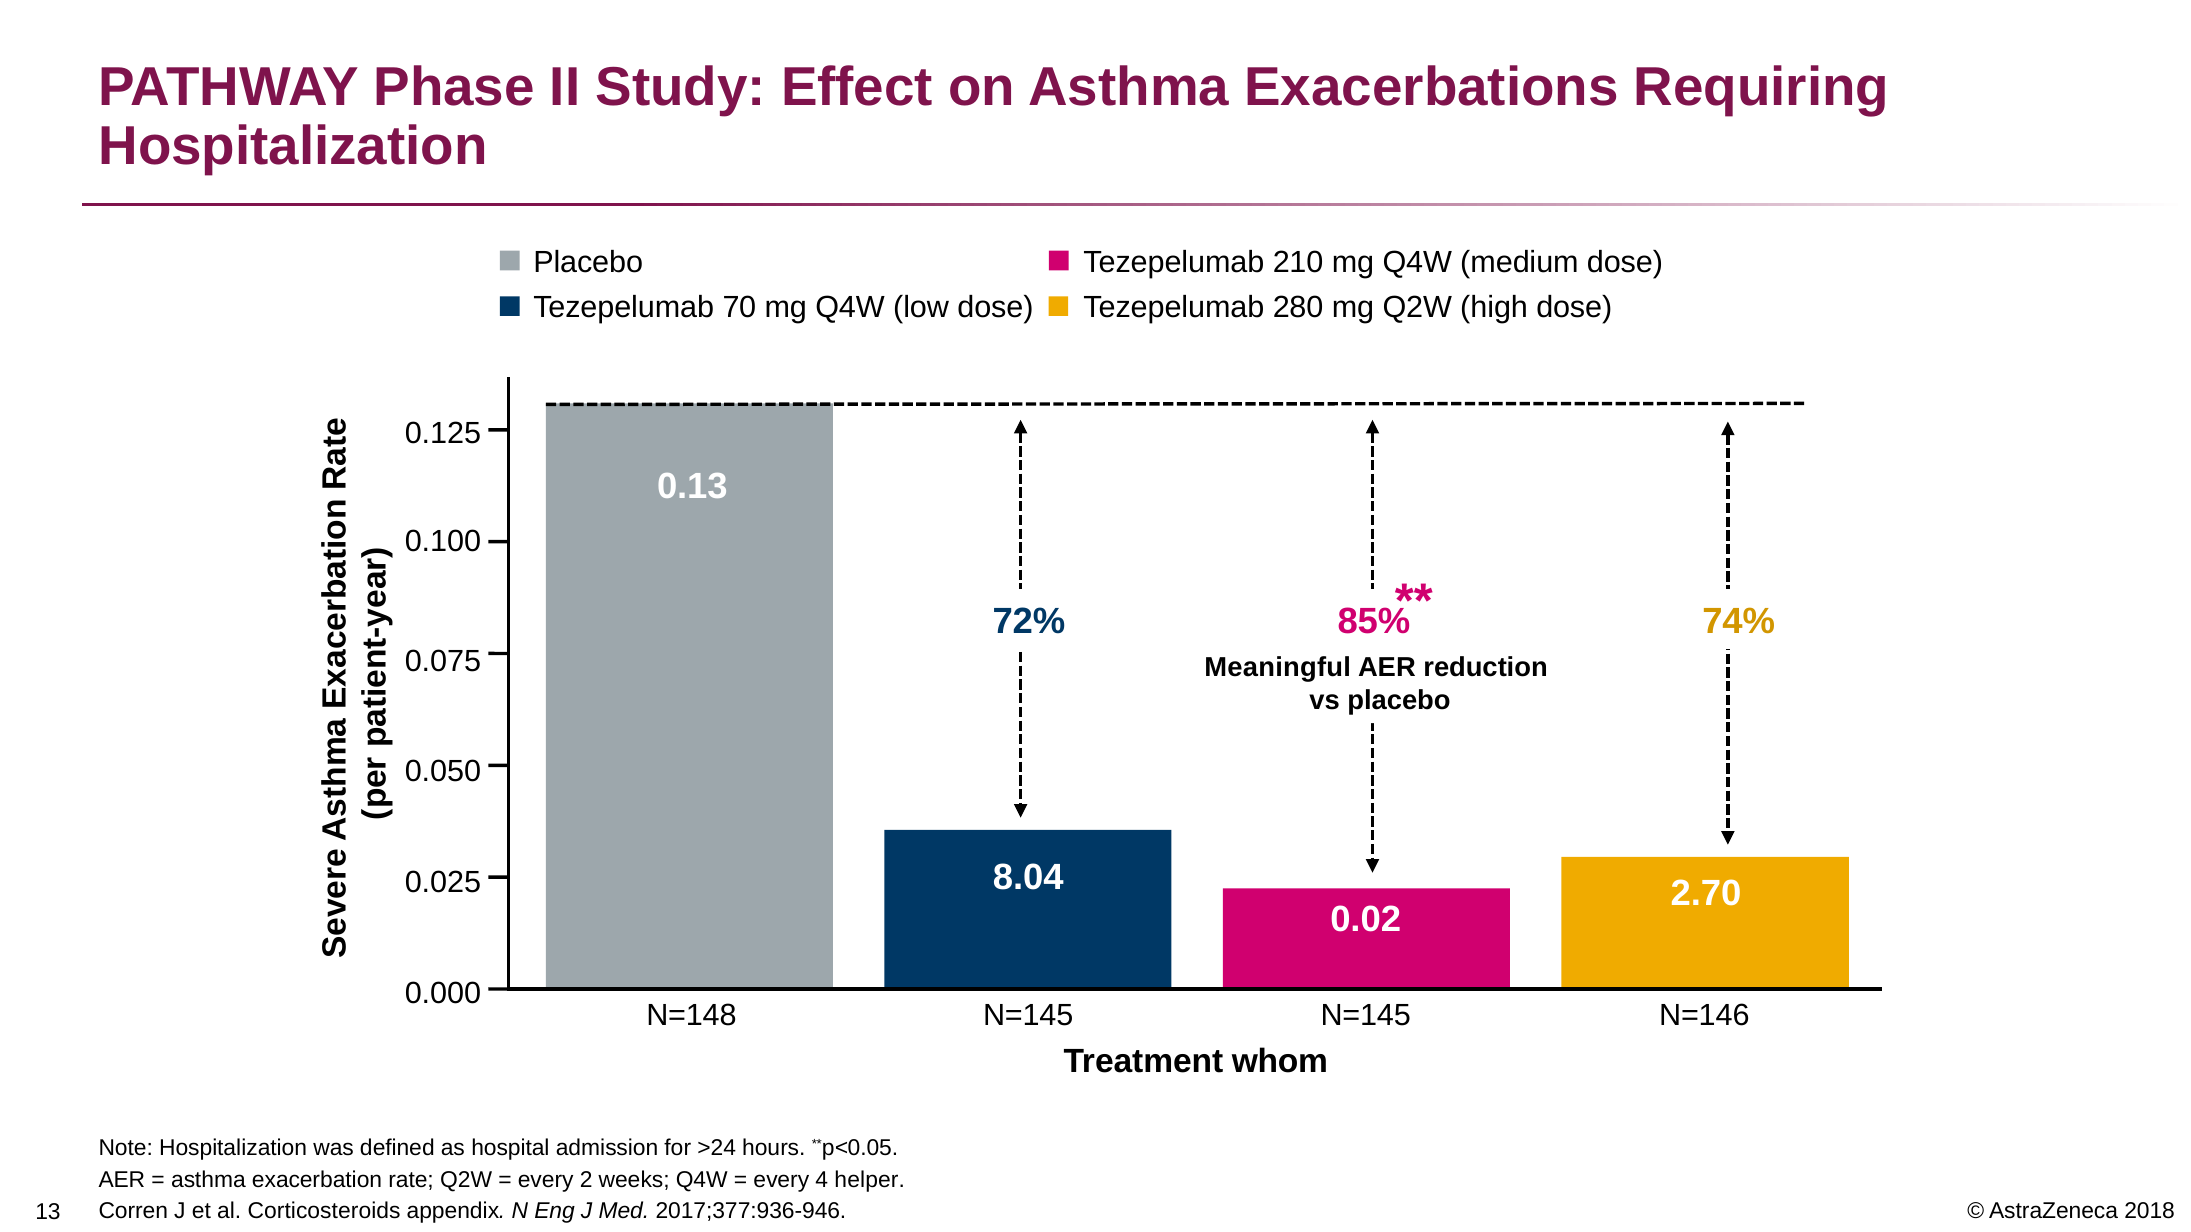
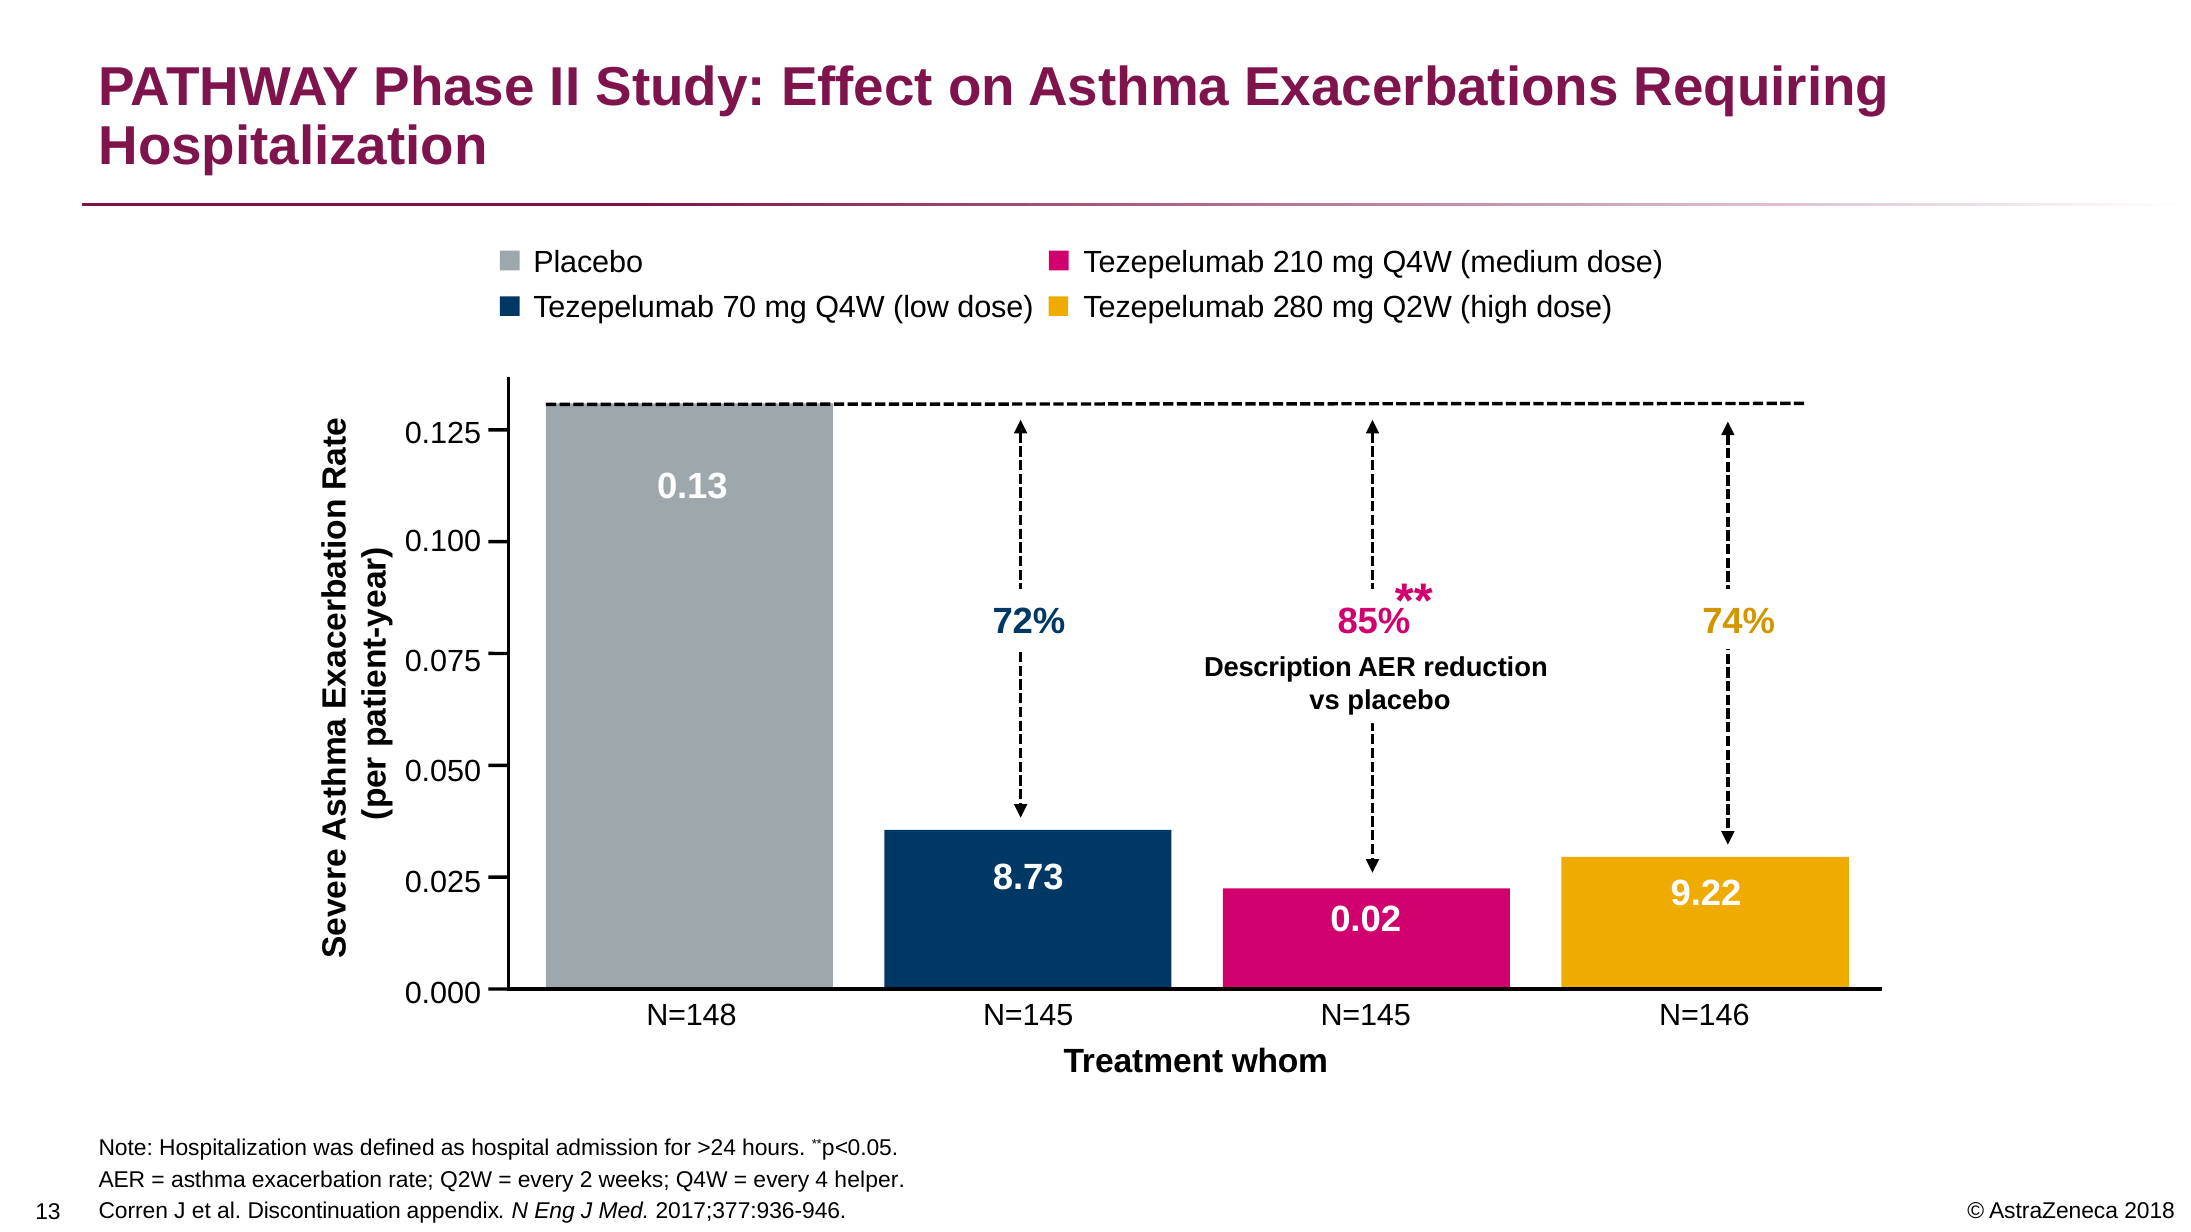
Meaningful: Meaningful -> Description
8.04: 8.04 -> 8.73
2.70: 2.70 -> 9.22
Corticosteroids: Corticosteroids -> Discontinuation
